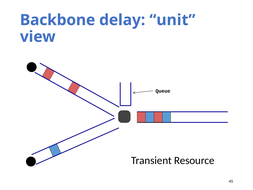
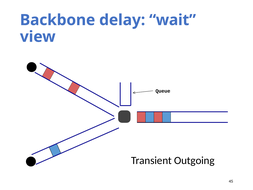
unit: unit -> wait
Resource: Resource -> Outgoing
